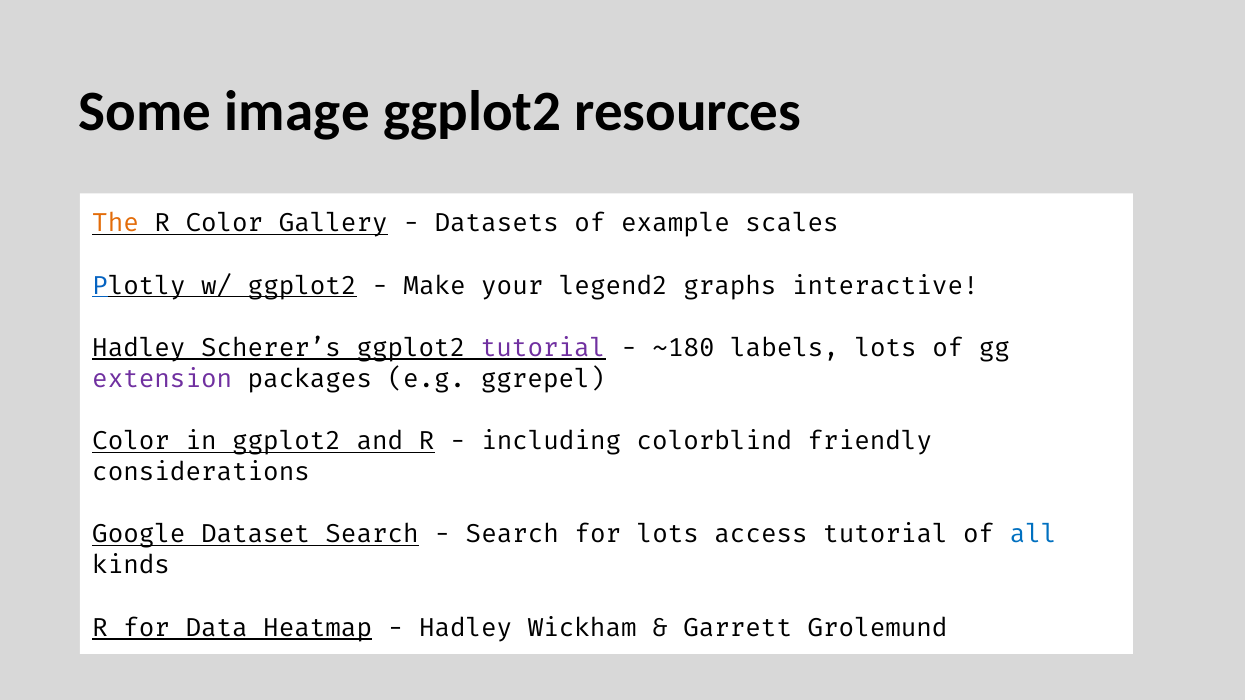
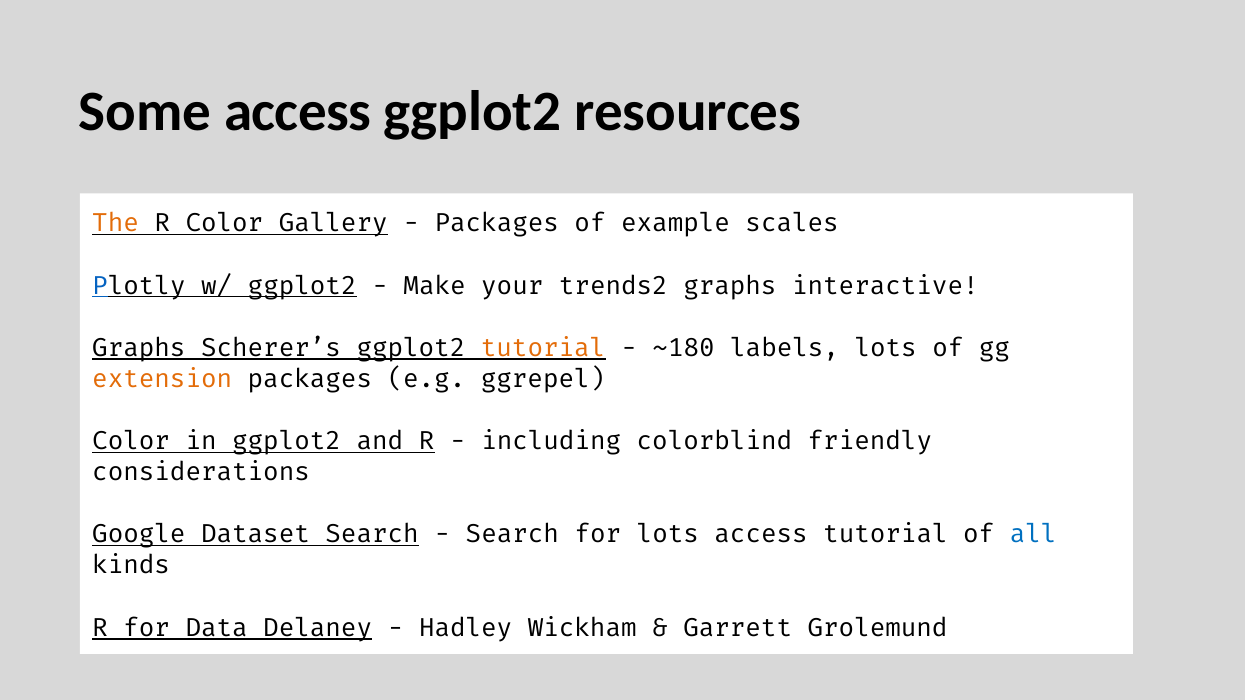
Some image: image -> access
Datasets at (497, 223): Datasets -> Packages
legend2: legend2 -> trends2
Hadley at (139, 348): Hadley -> Graphs
tutorial at (543, 348) colour: purple -> orange
extension colour: purple -> orange
Heatmap: Heatmap -> Delaney
